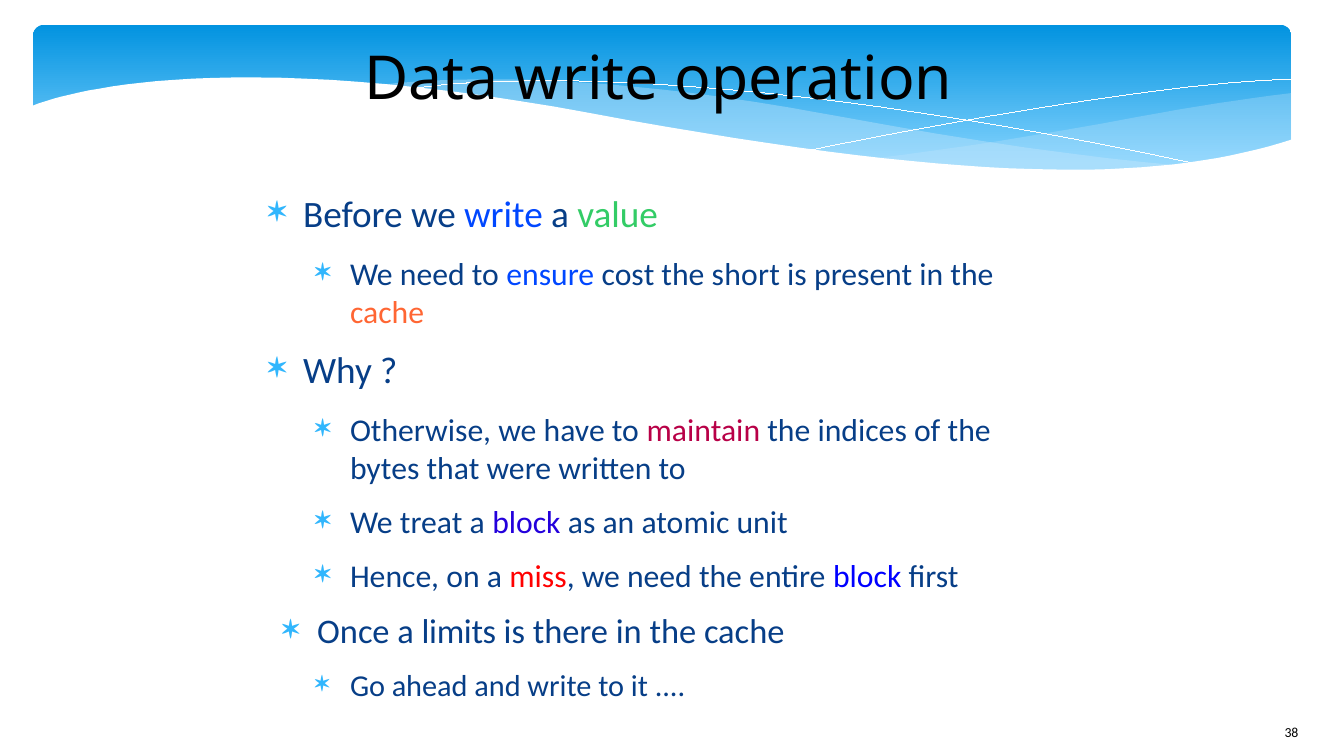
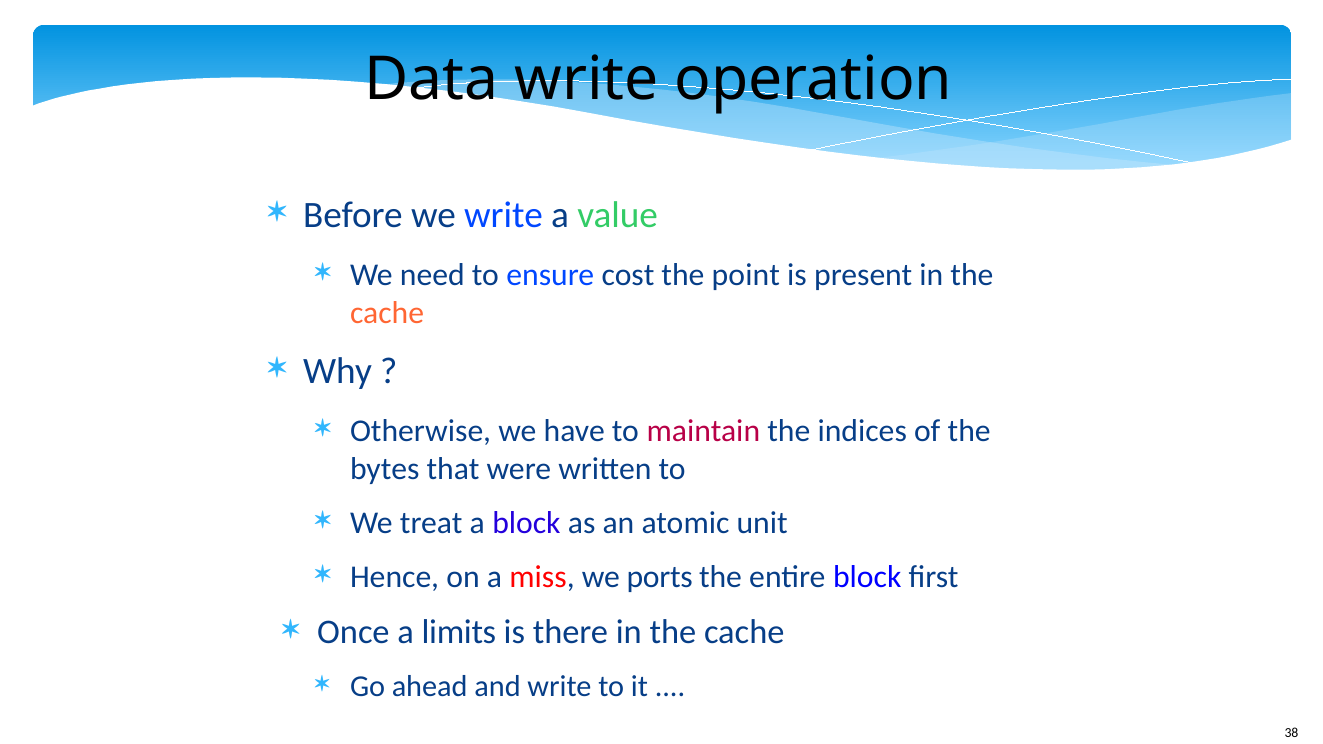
short: short -> point
miss we need: need -> ports
